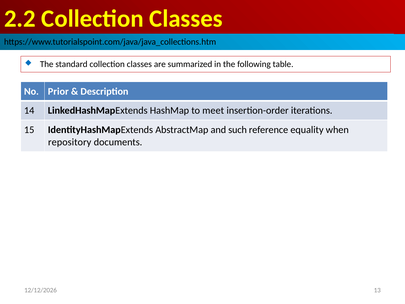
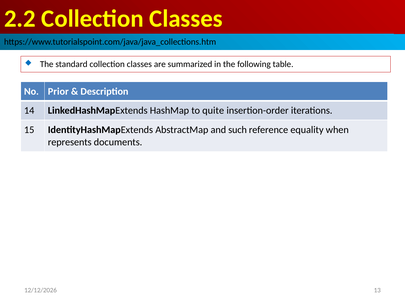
meet: meet -> quite
repository: repository -> represents
